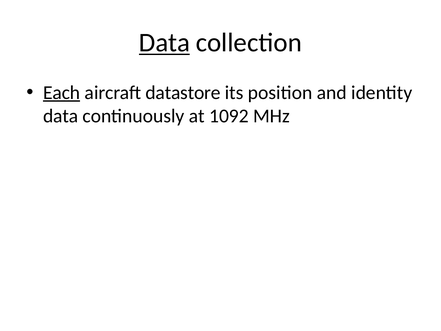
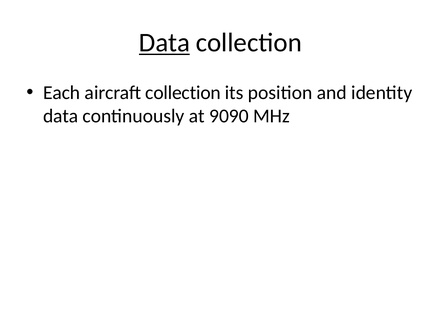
Each underline: present -> none
aircraft datastore: datastore -> collection
1092: 1092 -> 9090
